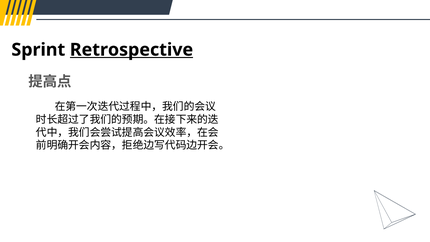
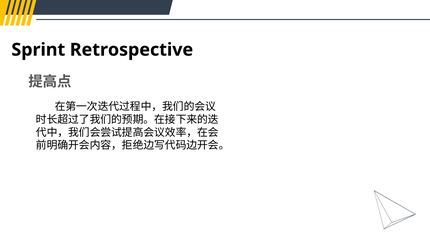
Retrospective underline: present -> none
